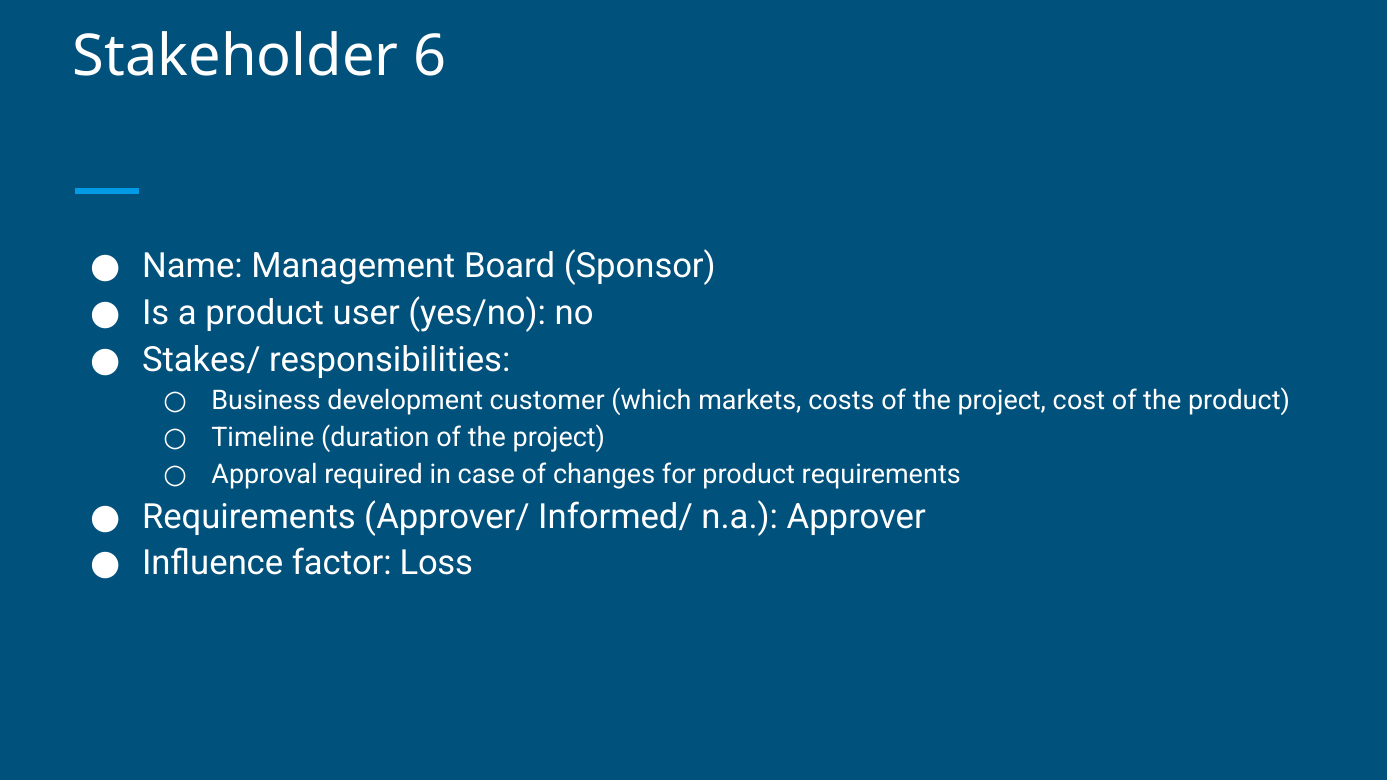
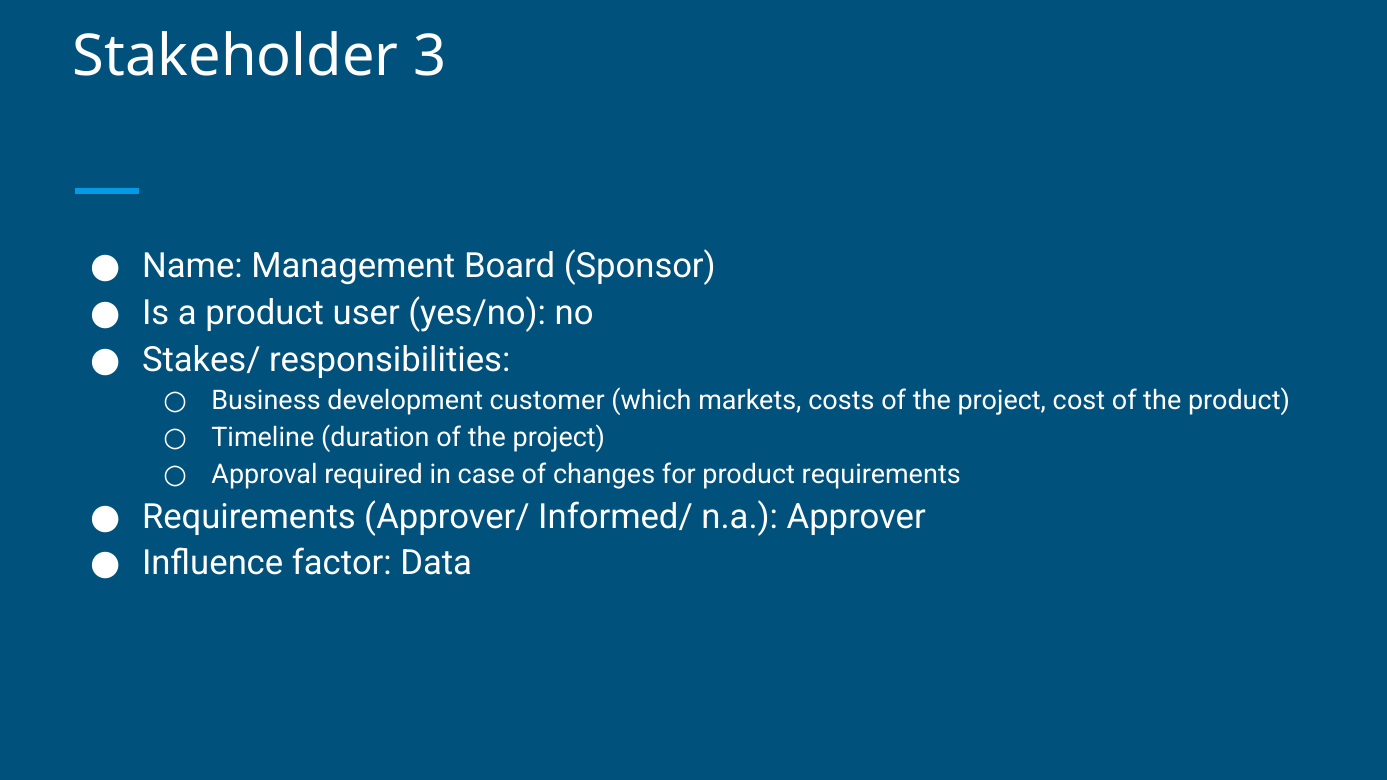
6: 6 -> 3
Loss: Loss -> Data
